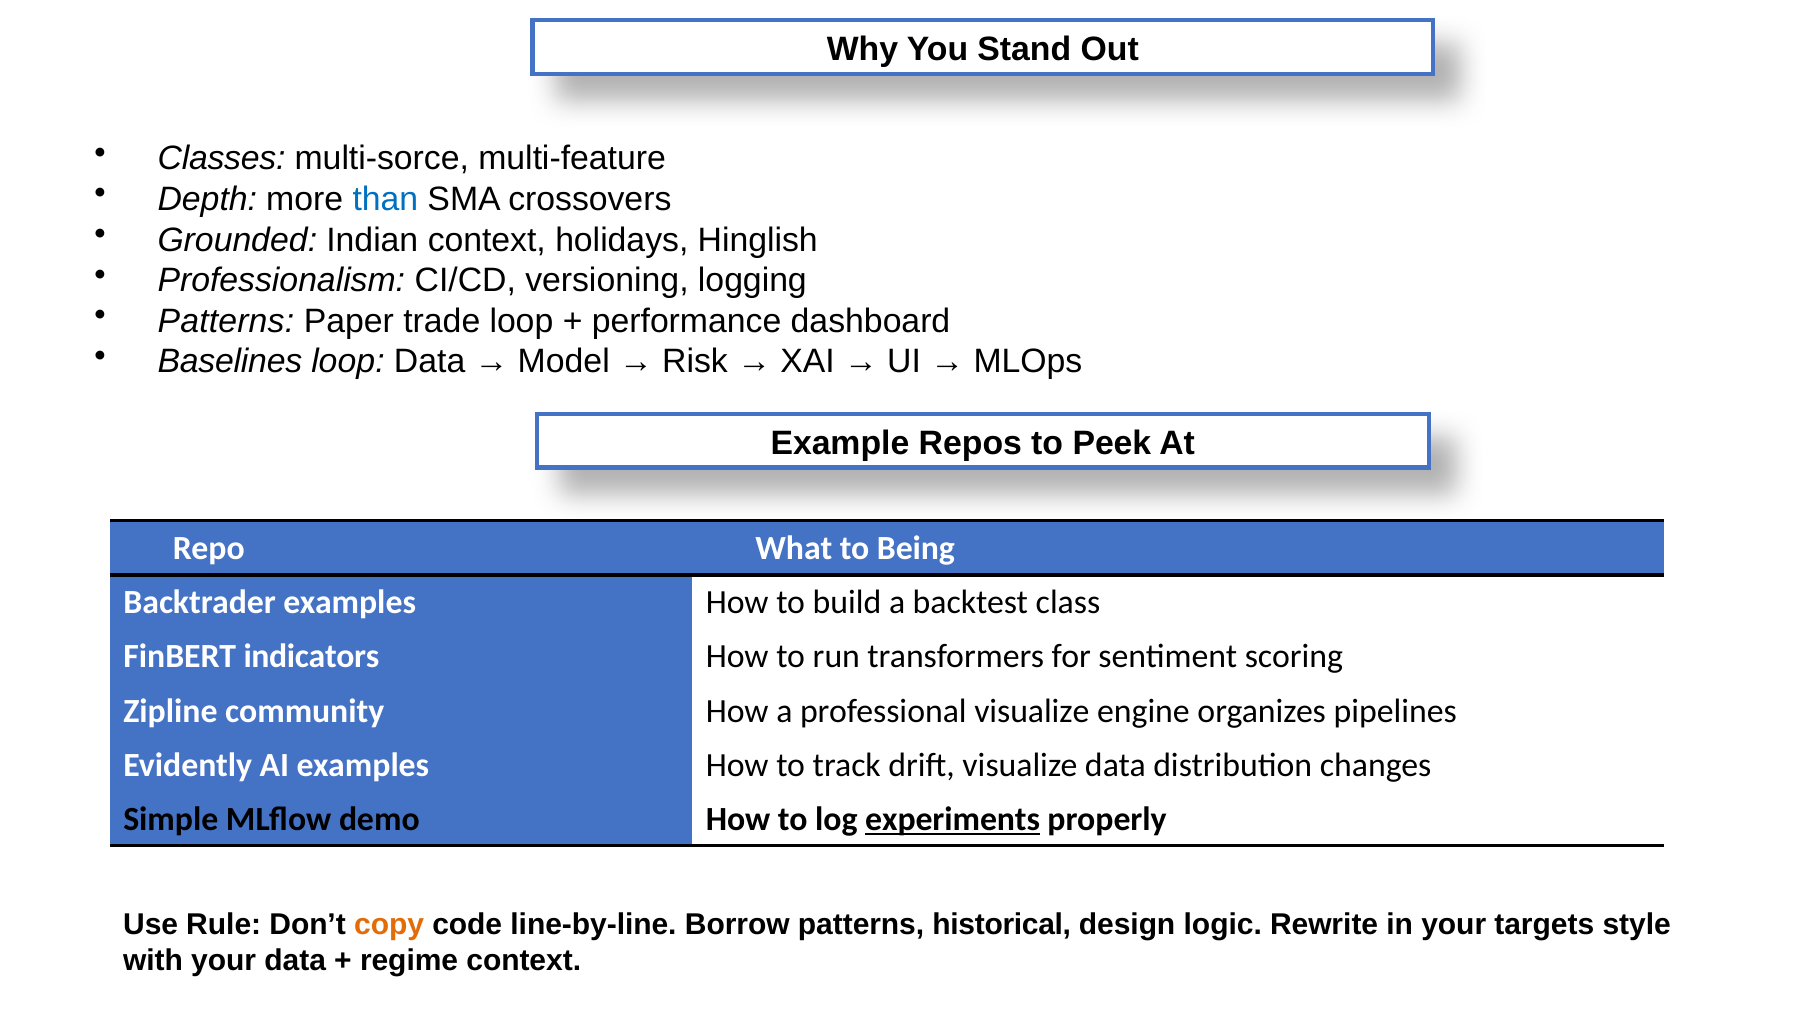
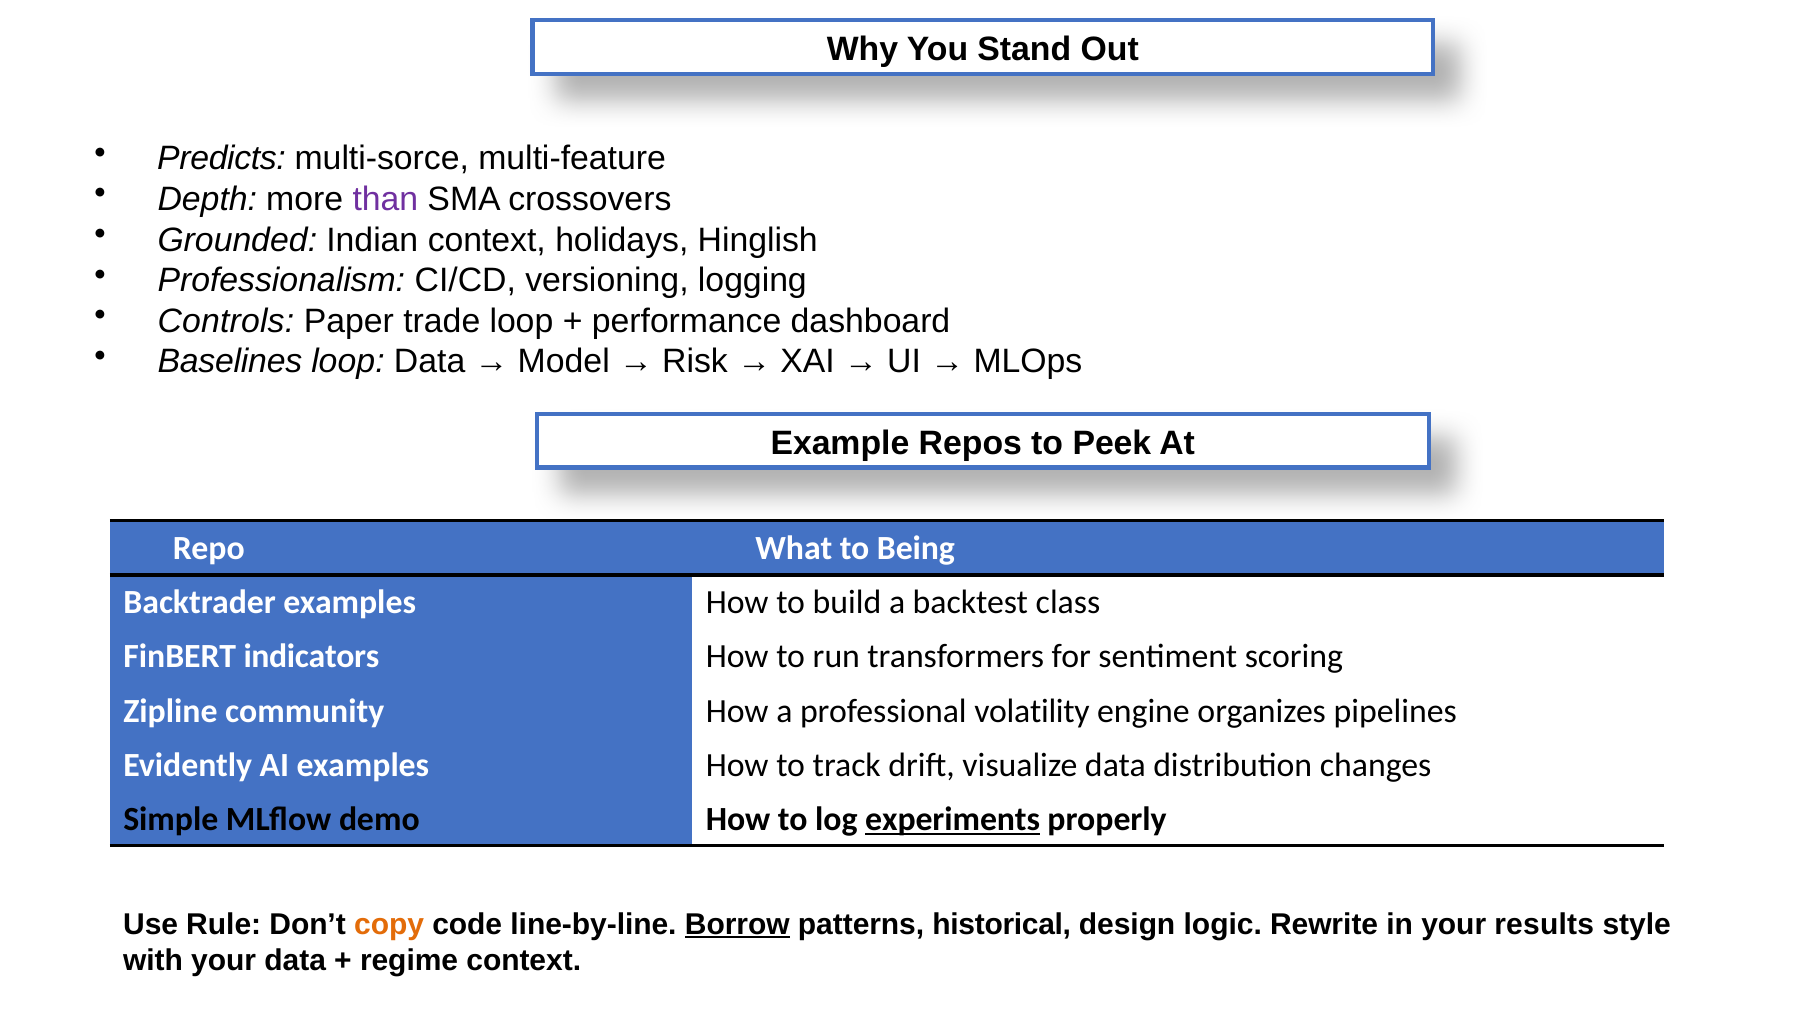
Classes: Classes -> Predicts
than colour: blue -> purple
Patterns at (226, 321): Patterns -> Controls
professional visualize: visualize -> volatility
Borrow underline: none -> present
targets: targets -> results
